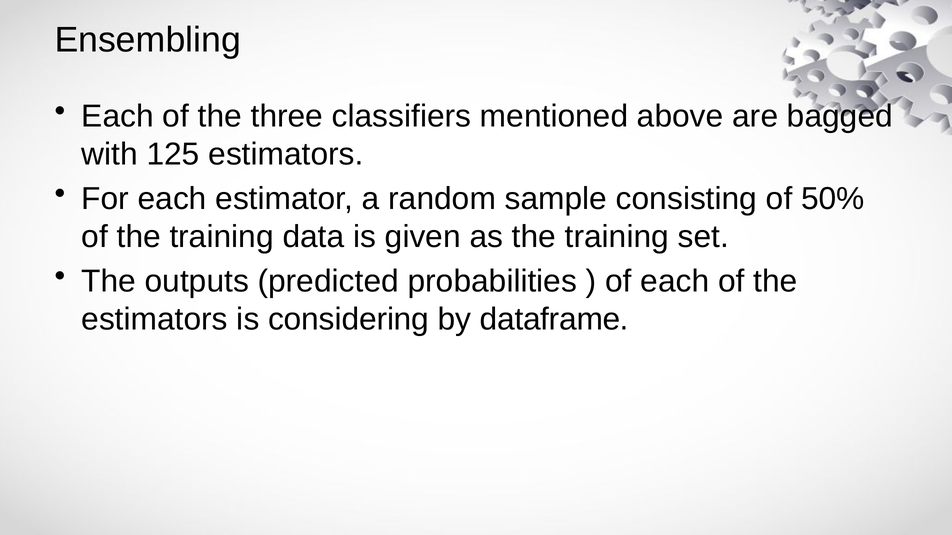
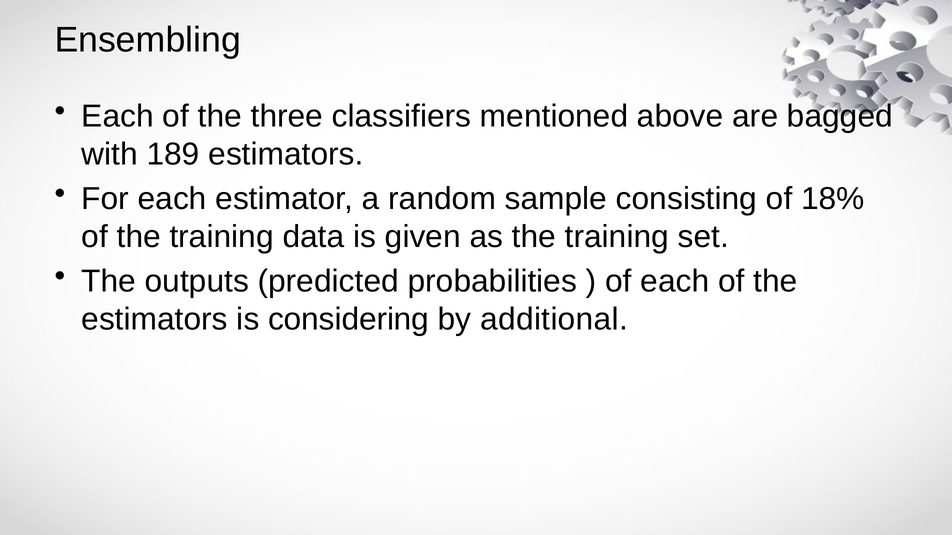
125: 125 -> 189
50%: 50% -> 18%
dataframe: dataframe -> additional
